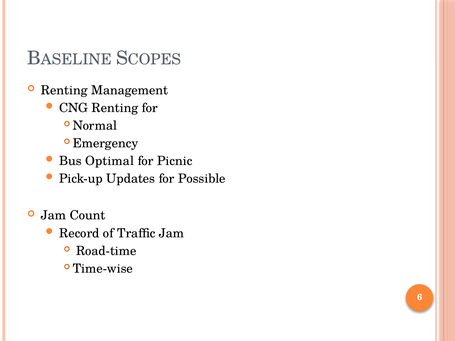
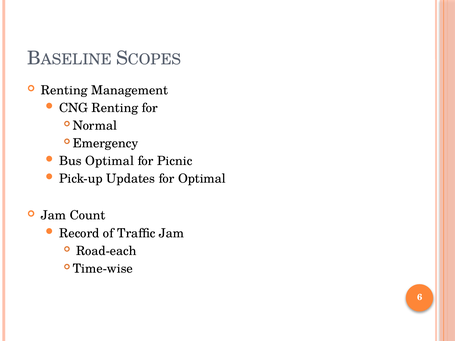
for Possible: Possible -> Optimal
Road-time: Road-time -> Road-each
